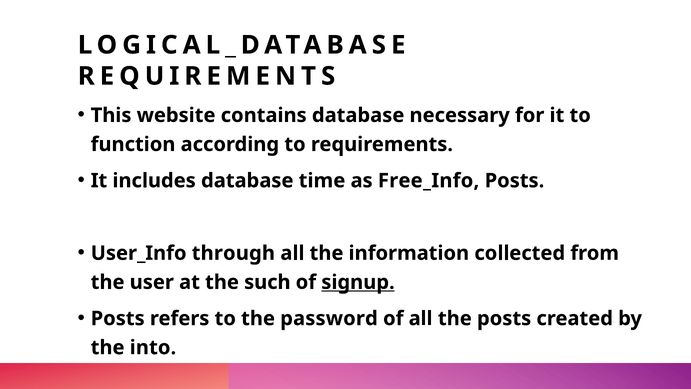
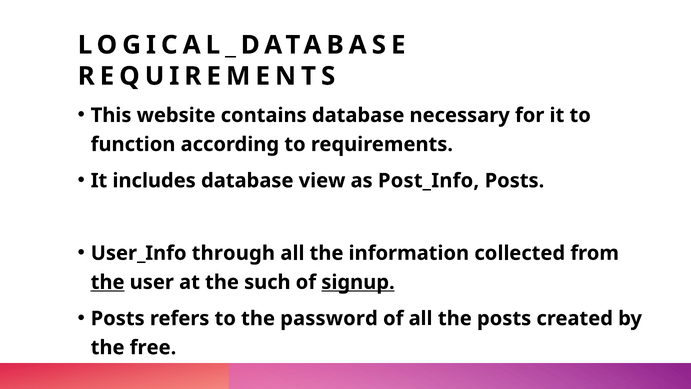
time: time -> view
Free_Info: Free_Info -> Post_Info
the at (108, 282) underline: none -> present
into: into -> free
